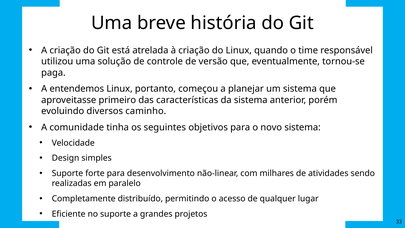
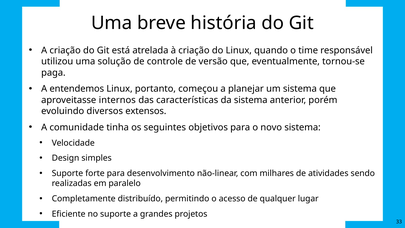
primeiro: primeiro -> internos
caminho: caminho -> extensos
